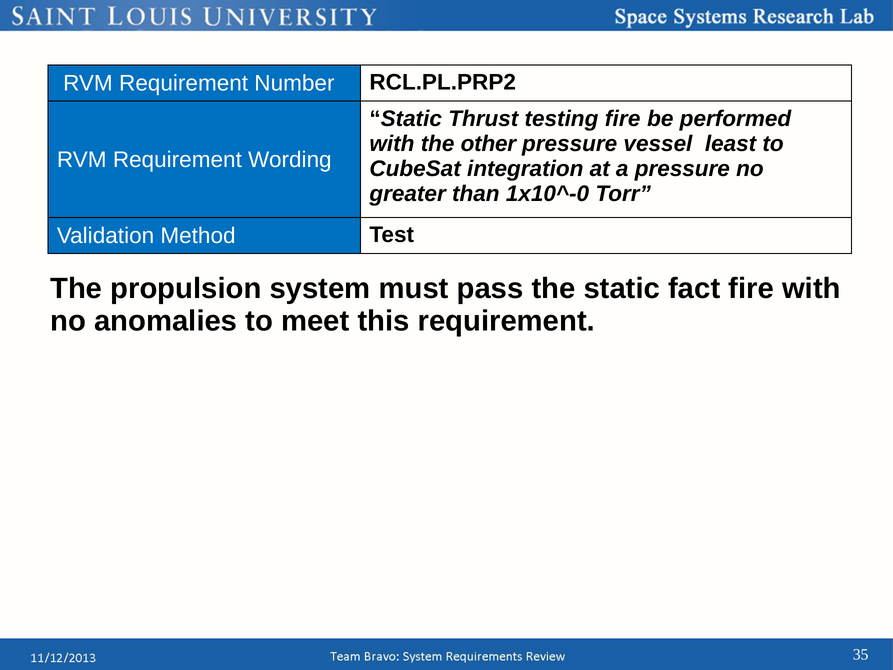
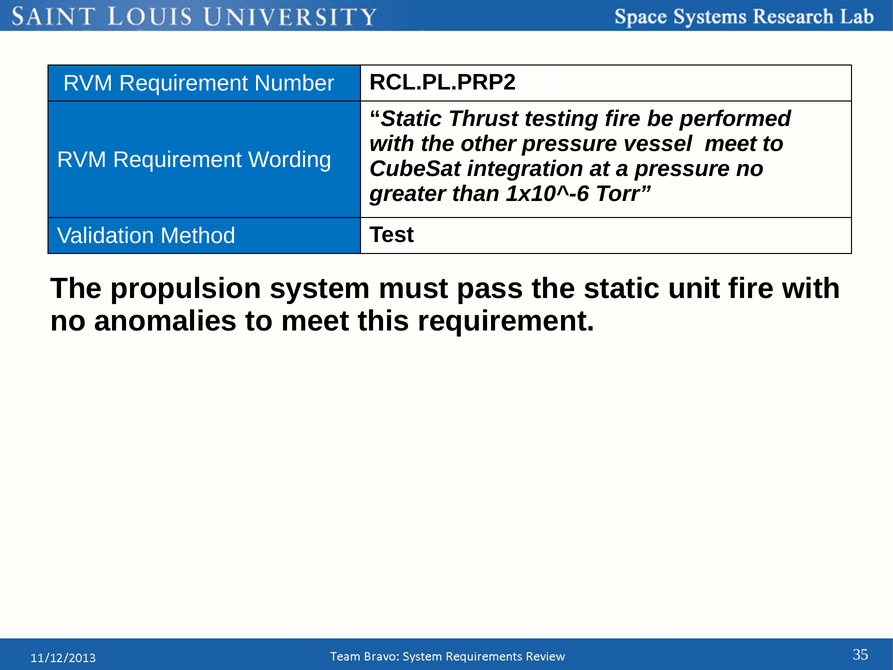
vessel least: least -> meet
1x10^-0: 1x10^-0 -> 1x10^-6
fact: fact -> unit
